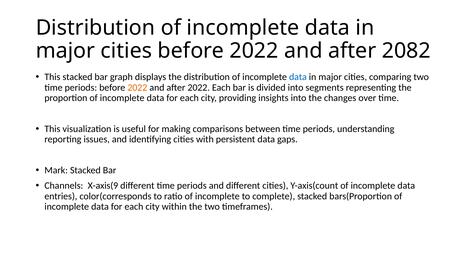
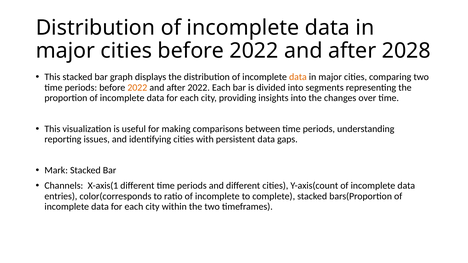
2082: 2082 -> 2028
data at (298, 77) colour: blue -> orange
X-axis(9: X-axis(9 -> X-axis(1
